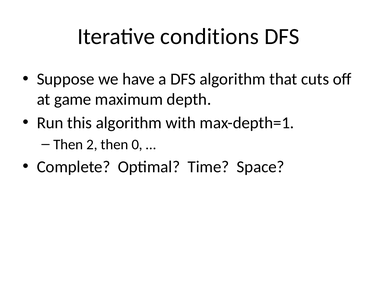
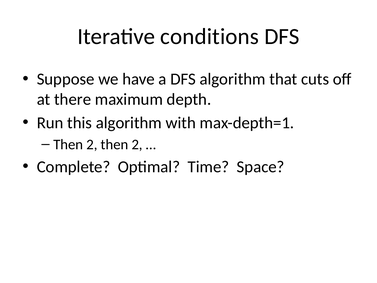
game: game -> there
2 then 0: 0 -> 2
